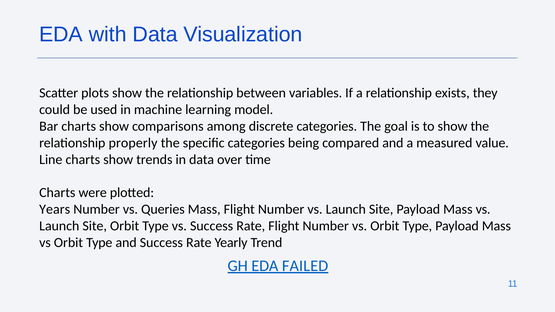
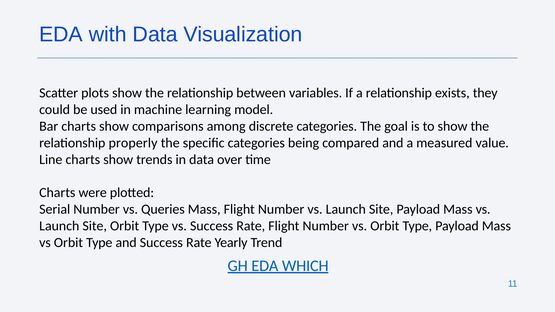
Years: Years -> Serial
FAILED: FAILED -> WHICH
